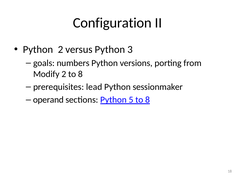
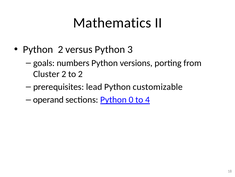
Configuration: Configuration -> Mathematics
Modify: Modify -> Cluster
2 to 8: 8 -> 2
sessionmaker: sessionmaker -> customizable
5: 5 -> 0
8 at (148, 99): 8 -> 4
